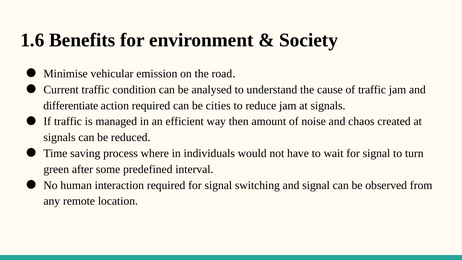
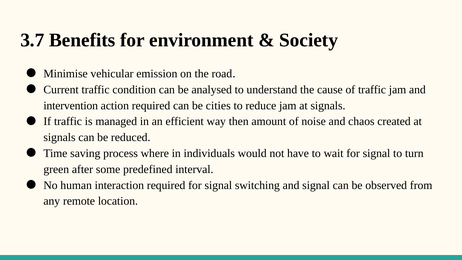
1.6: 1.6 -> 3.7
differentiate: differentiate -> intervention
